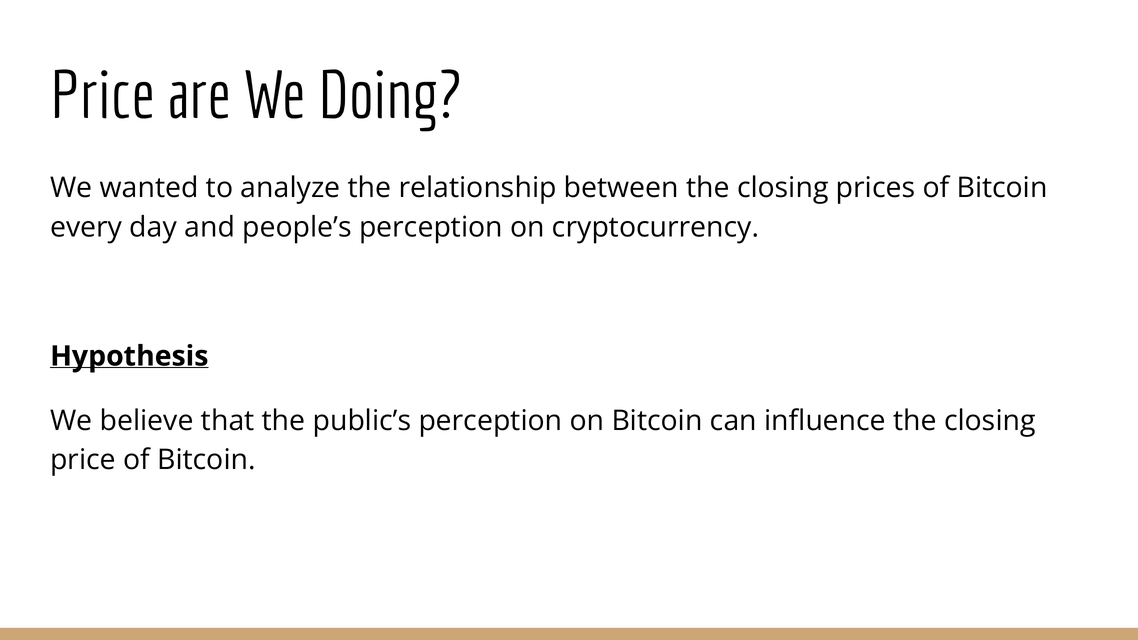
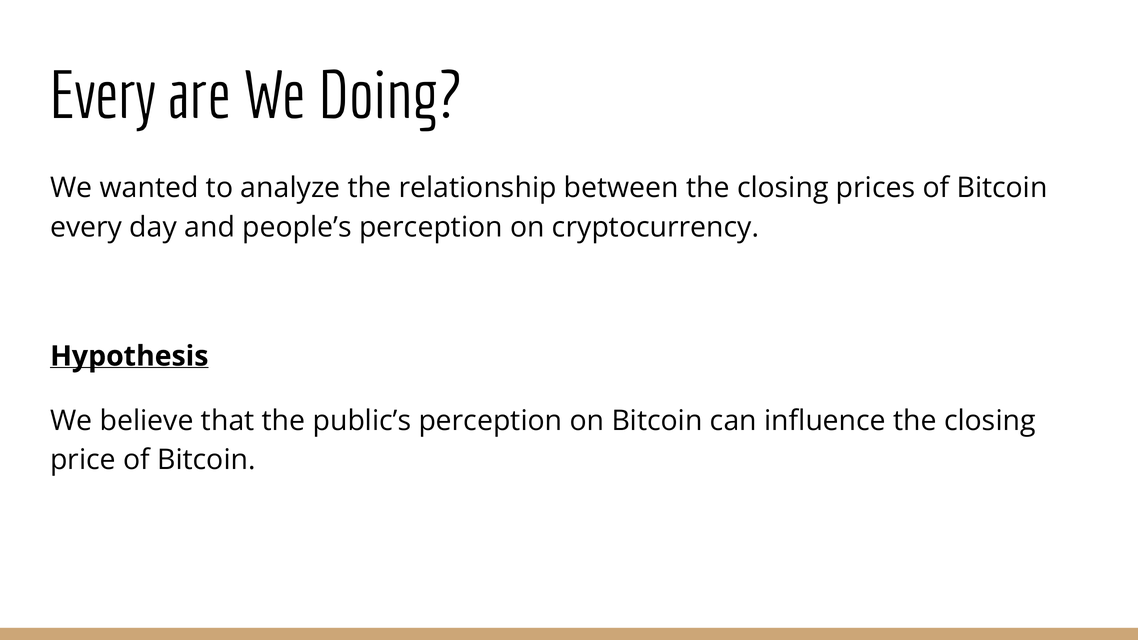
Price at (103, 96): Price -> Every
